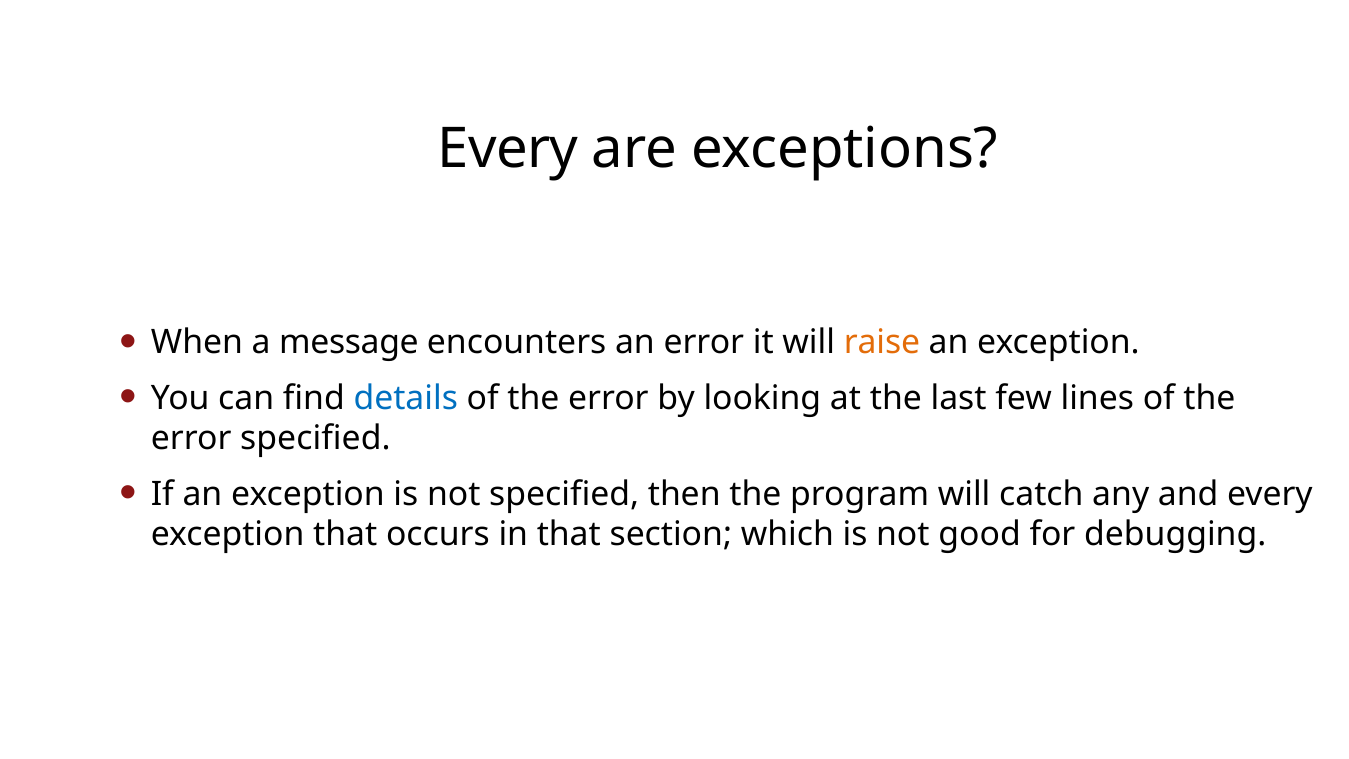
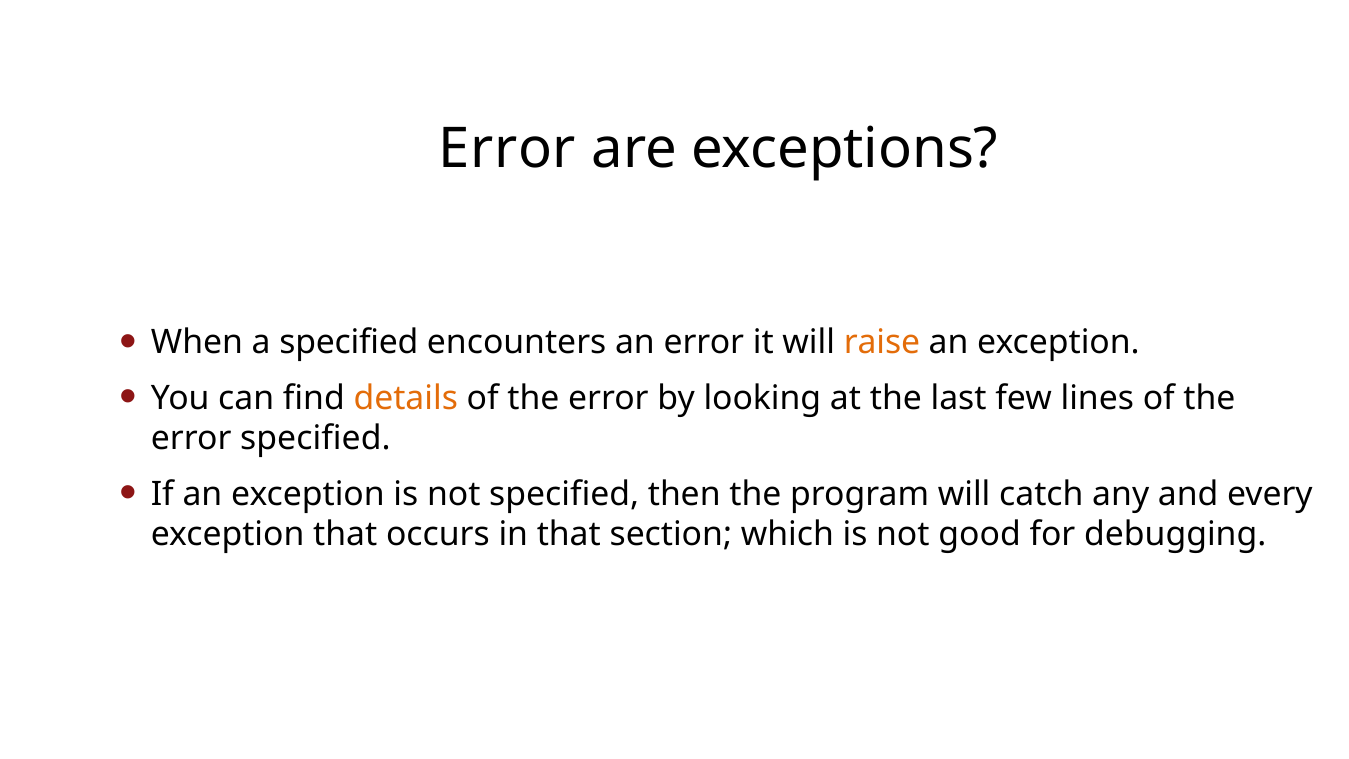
Every at (508, 149): Every -> Error
a message: message -> specified
details colour: blue -> orange
